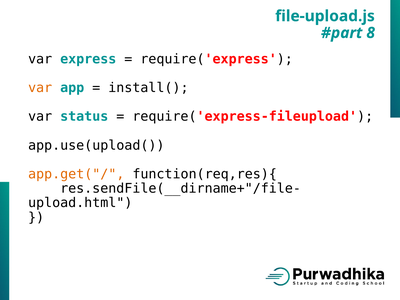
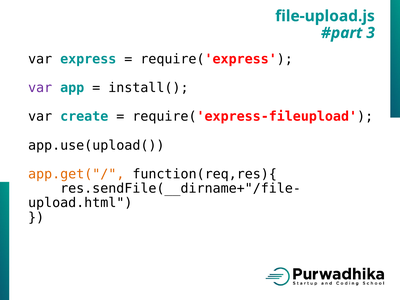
8: 8 -> 3
var at (40, 88) colour: orange -> purple
status: status -> create
